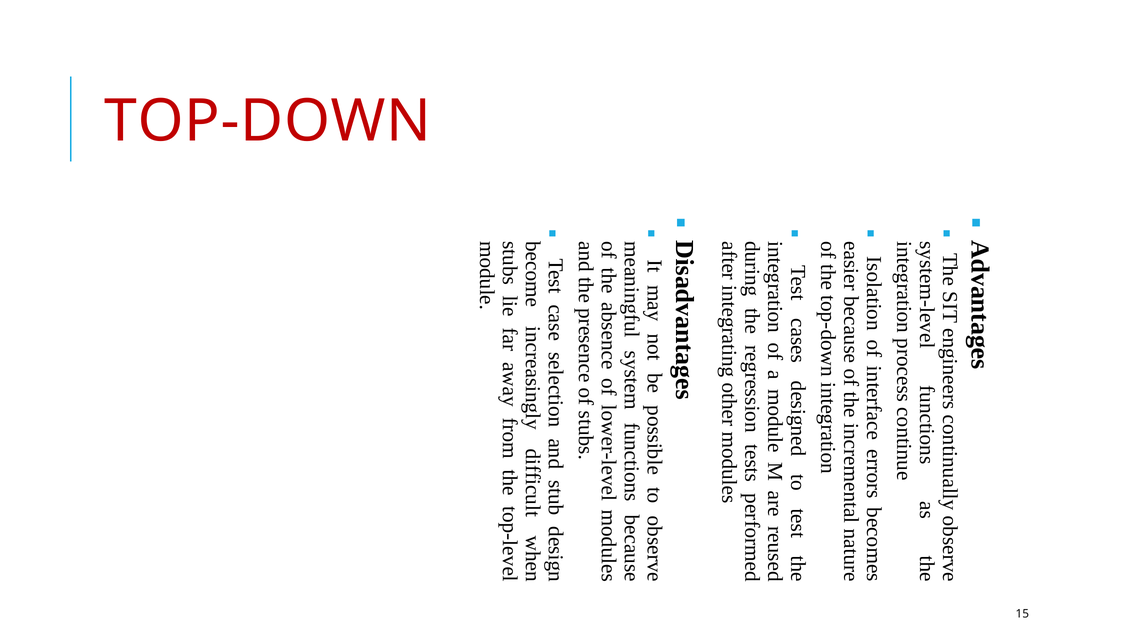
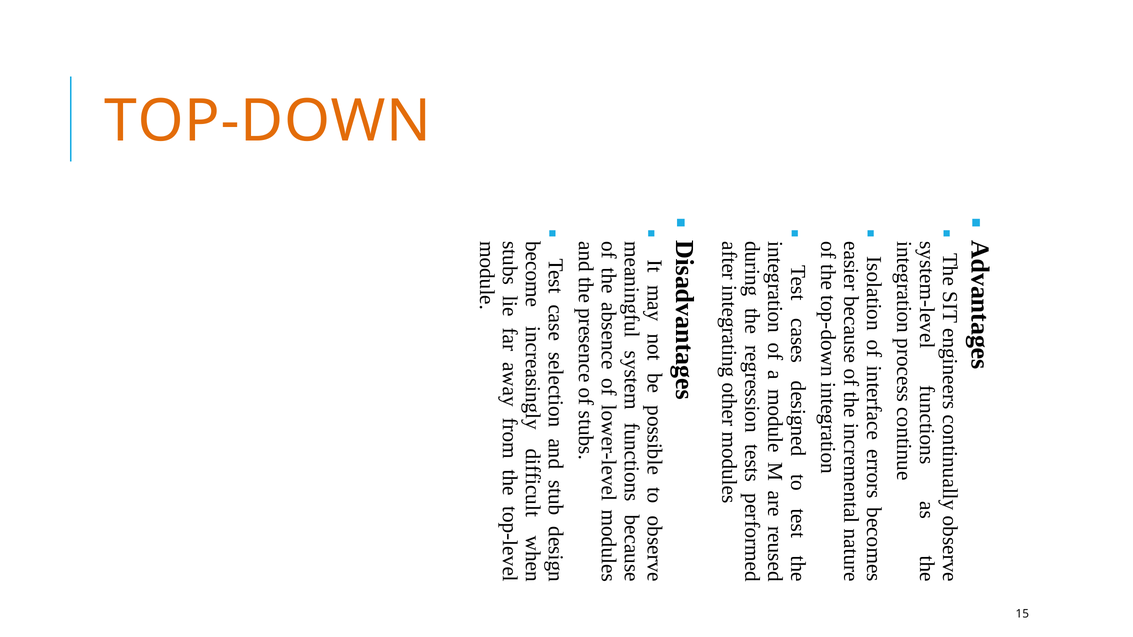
TOP-DOWN colour: red -> orange
